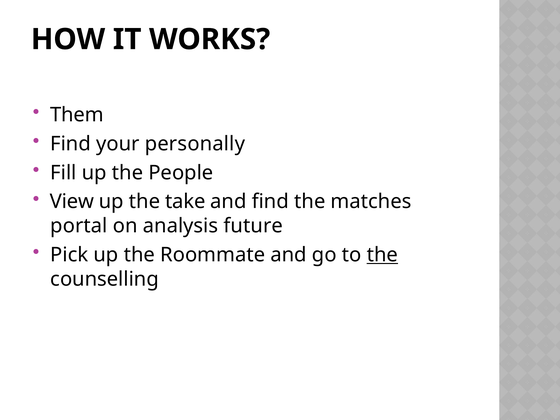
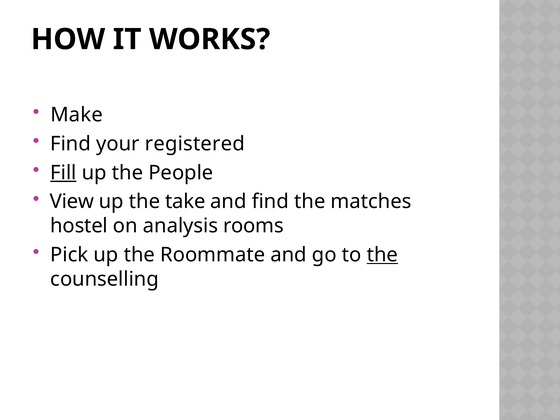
Them: Them -> Make
personally: personally -> registered
Fill underline: none -> present
portal: portal -> hostel
future: future -> rooms
